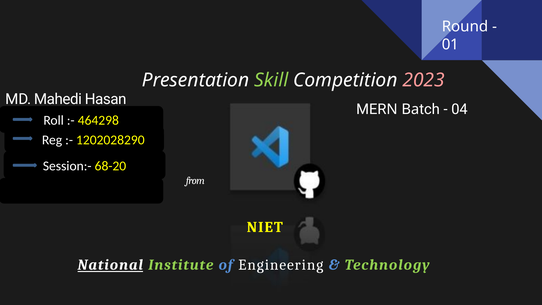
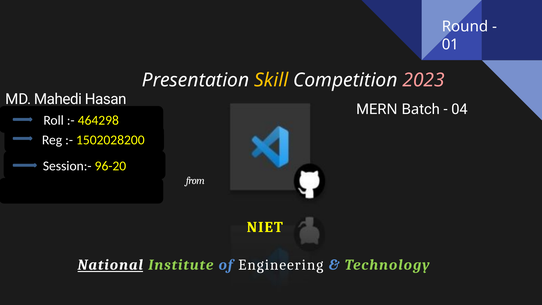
Skill colour: light green -> yellow
1202028290: 1202028290 -> 1502028200
68-20: 68-20 -> 96-20
